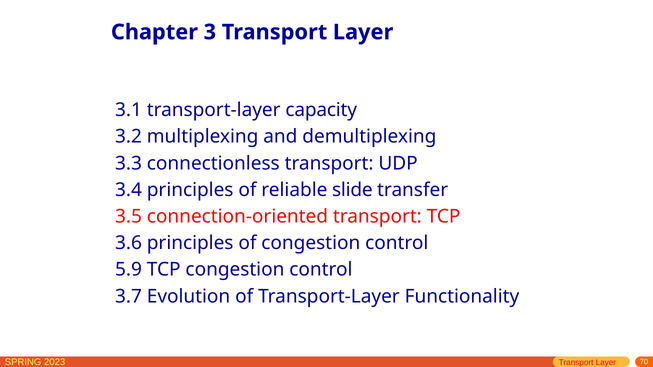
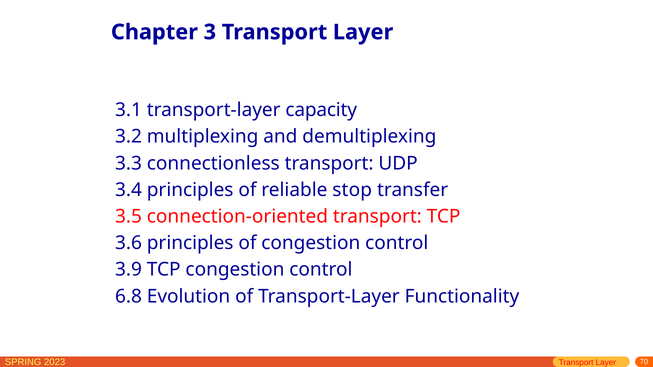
slide: slide -> stop
5.9: 5.9 -> 3.9
3.7: 3.7 -> 6.8
